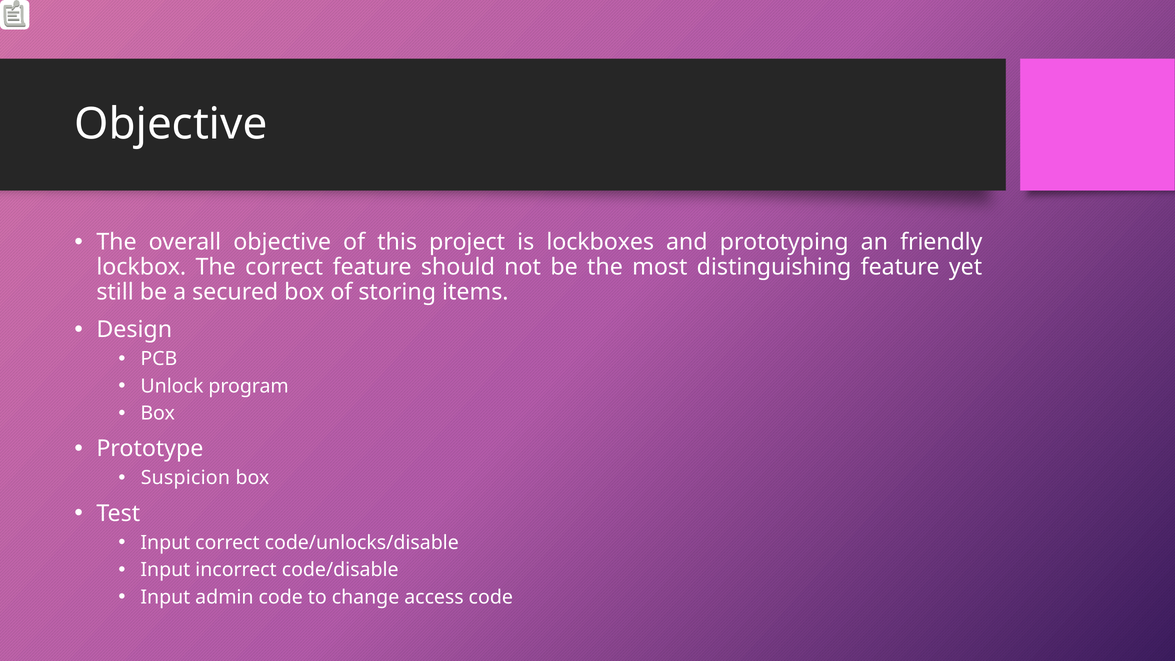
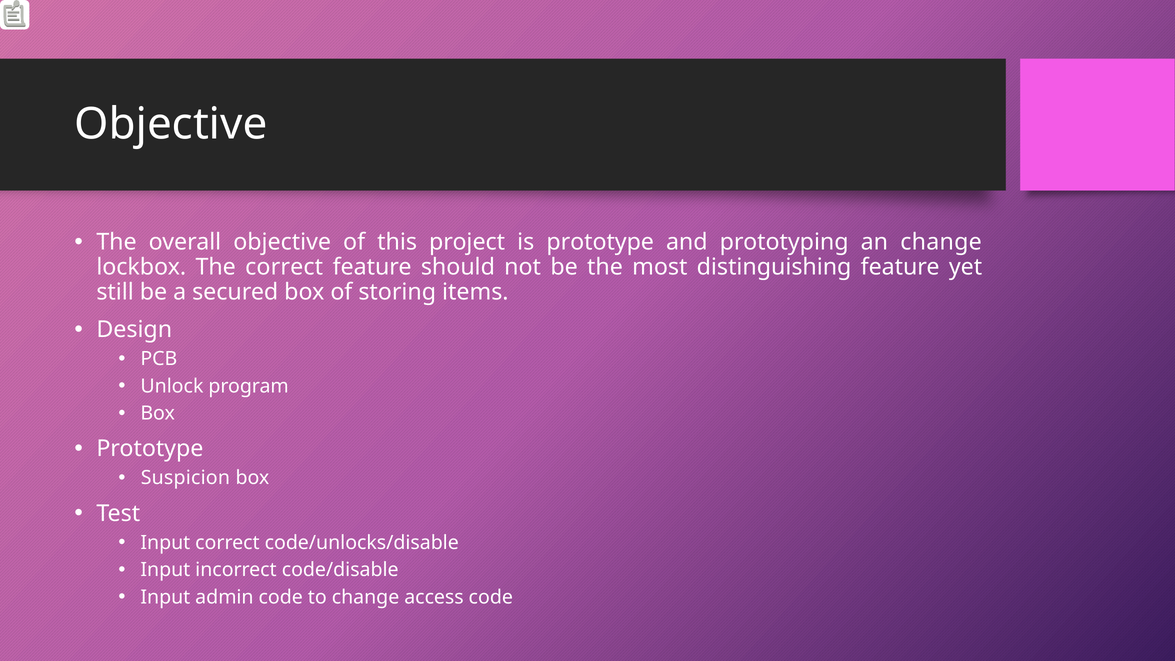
is lockboxes: lockboxes -> prototype
an friendly: friendly -> change
